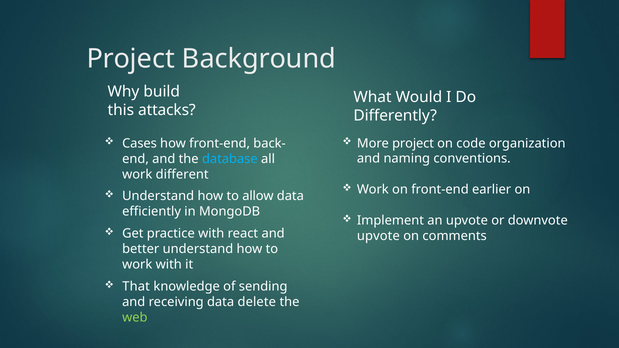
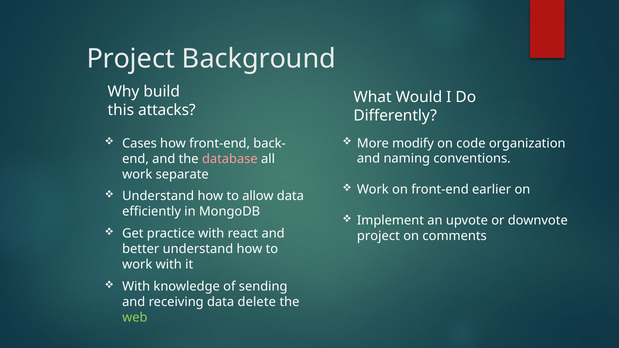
More project: project -> modify
database colour: light blue -> pink
different: different -> separate
upvote at (378, 236): upvote -> project
That at (136, 287): That -> With
